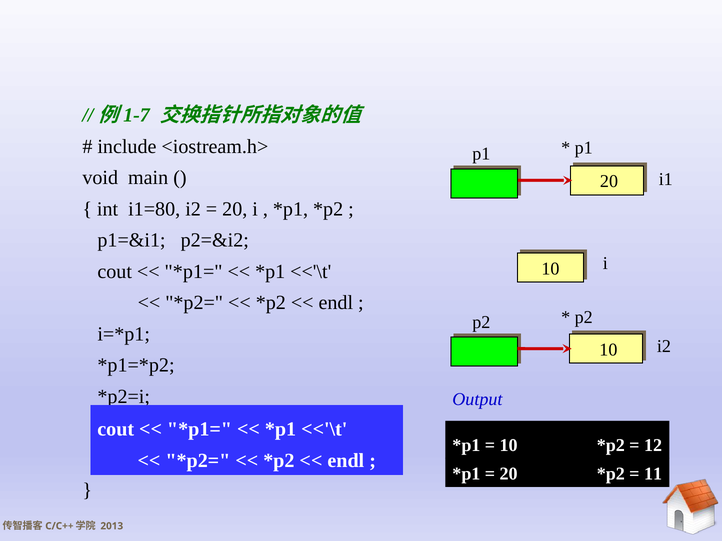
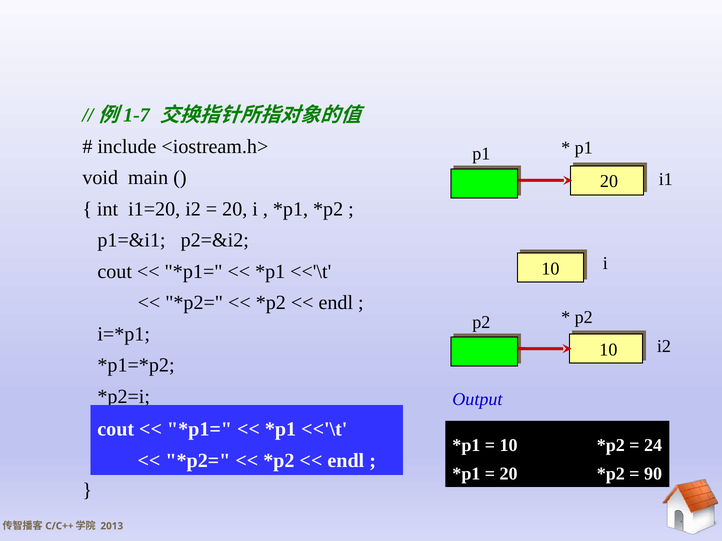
i1=80: i1=80 -> i1=20
12: 12 -> 24
11: 11 -> 90
